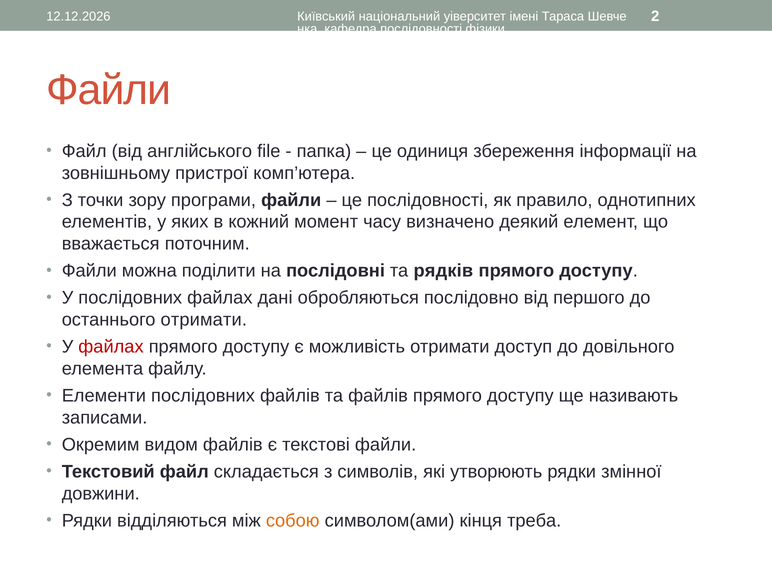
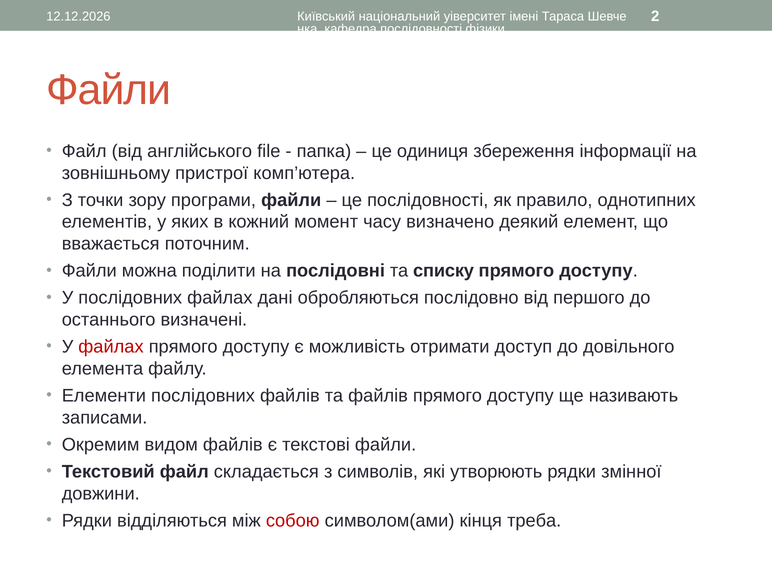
рядків: рядків -> списку
останнього отримати: отримати -> визначені
собою colour: orange -> red
